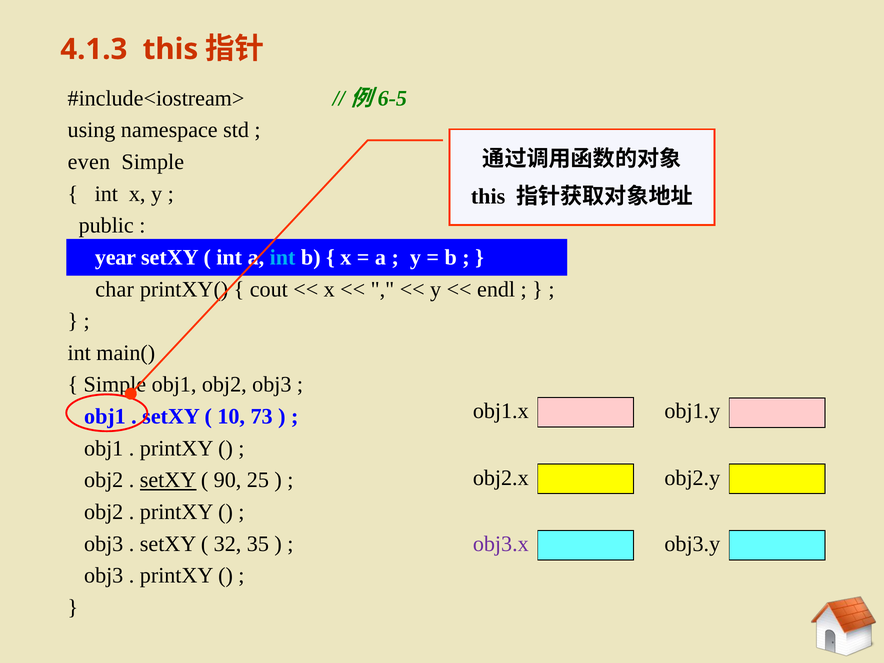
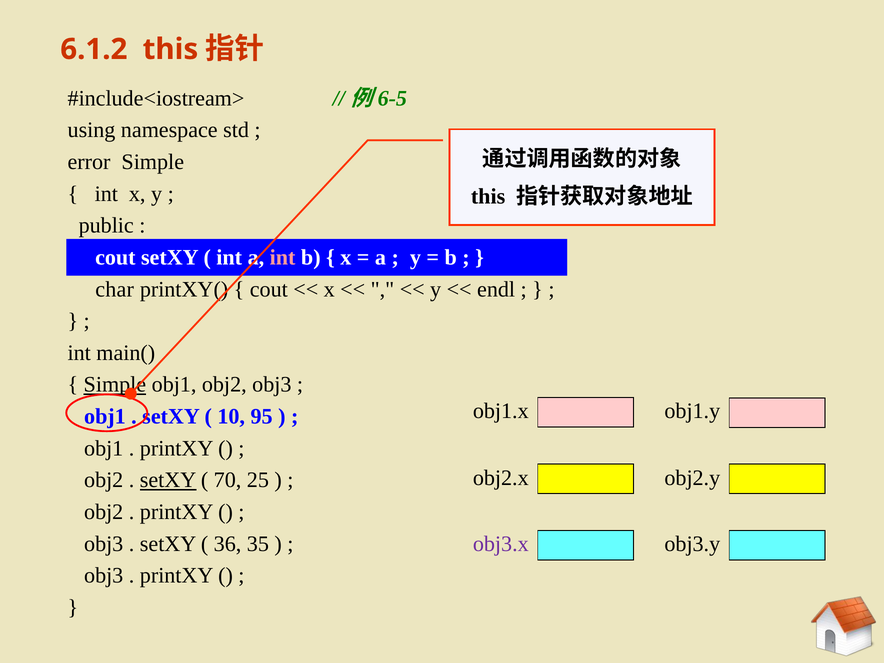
4.1.3: 4.1.3 -> 6.1.2
even: even -> error
year at (115, 257): year -> cout
int at (283, 257) colour: light blue -> pink
Simple at (115, 385) underline: none -> present
73: 73 -> 95
90: 90 -> 70
32: 32 -> 36
